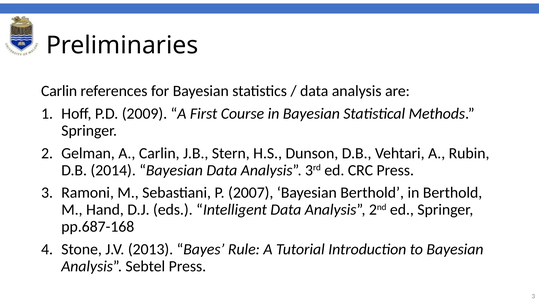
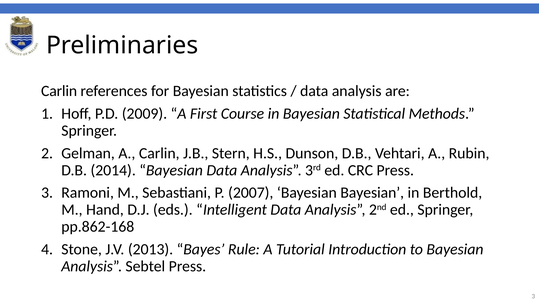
Bayesian Berthold: Berthold -> Bayesian
pp.687-168: pp.687-168 -> pp.862-168
